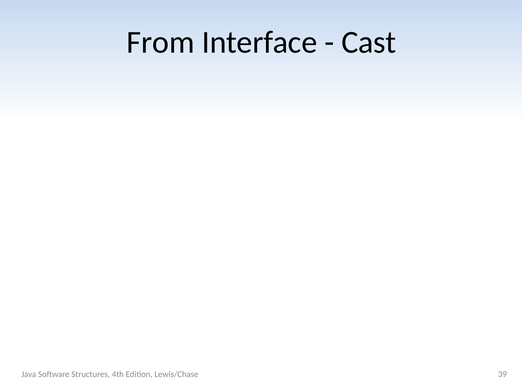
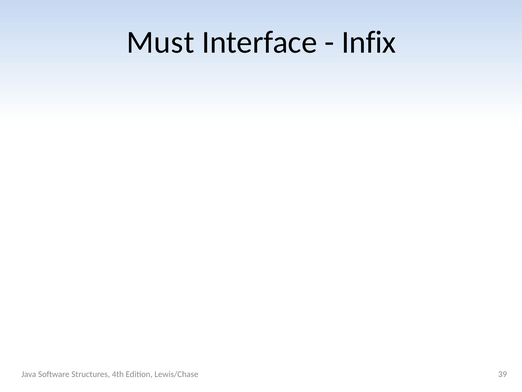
From: From -> Must
Cast: Cast -> Infix
